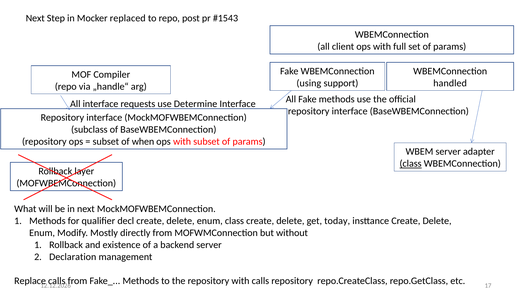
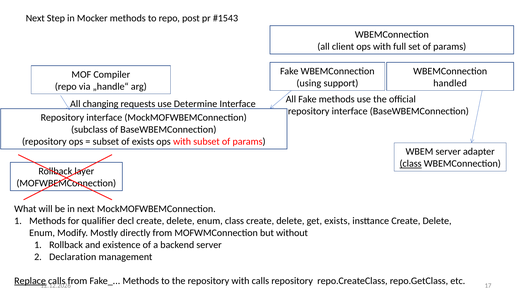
Mocker replaced: replaced -> methods
All interface: interface -> changing
of when: when -> exists
get today: today -> exists
Replace underline: none -> present
